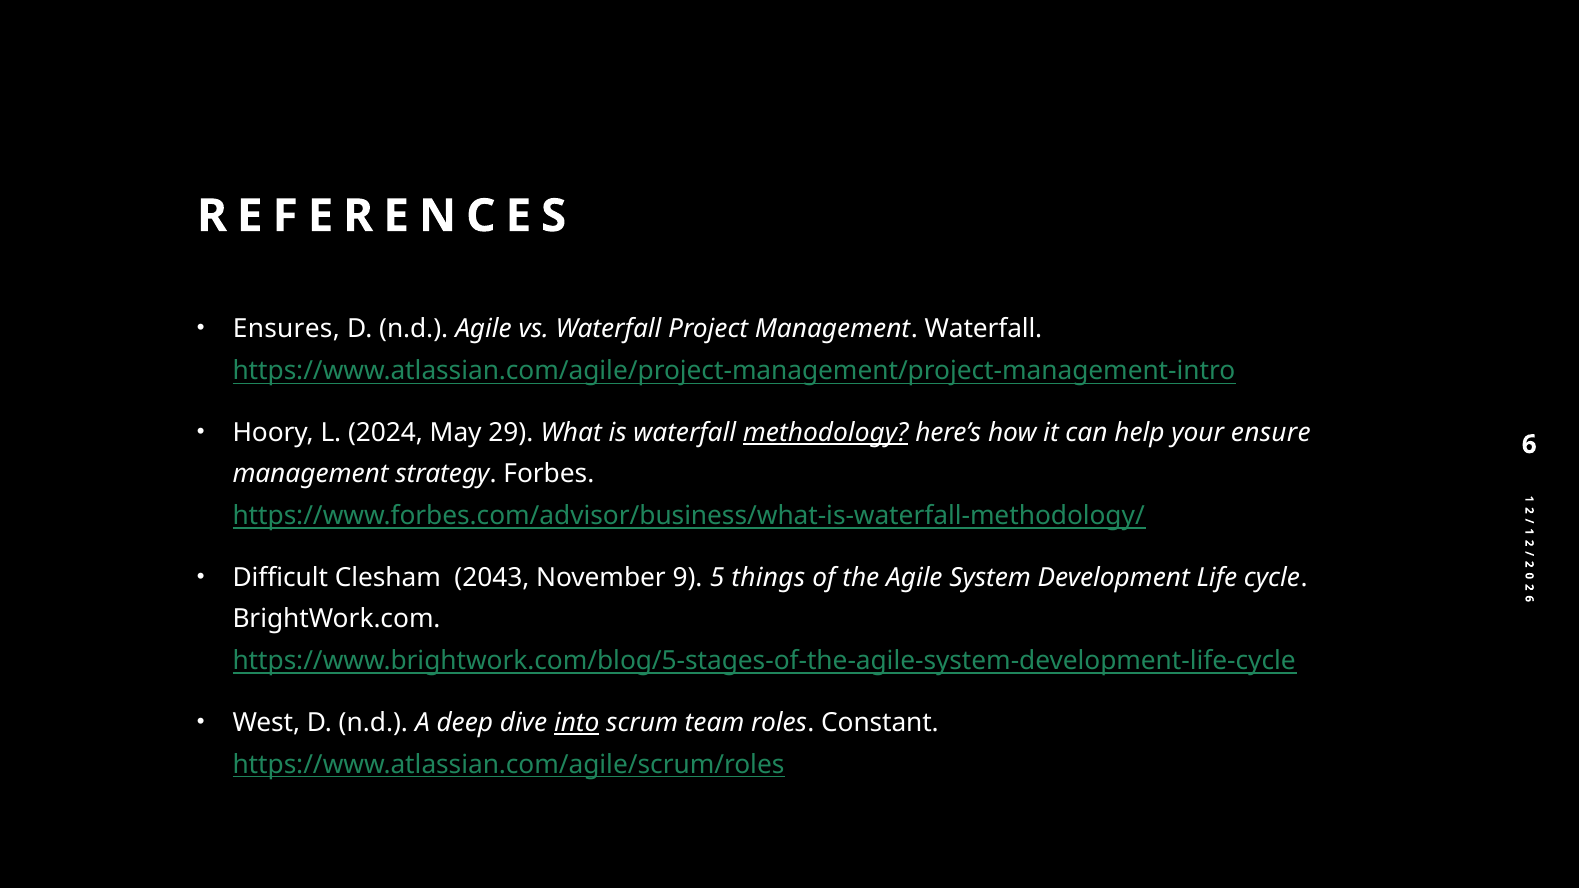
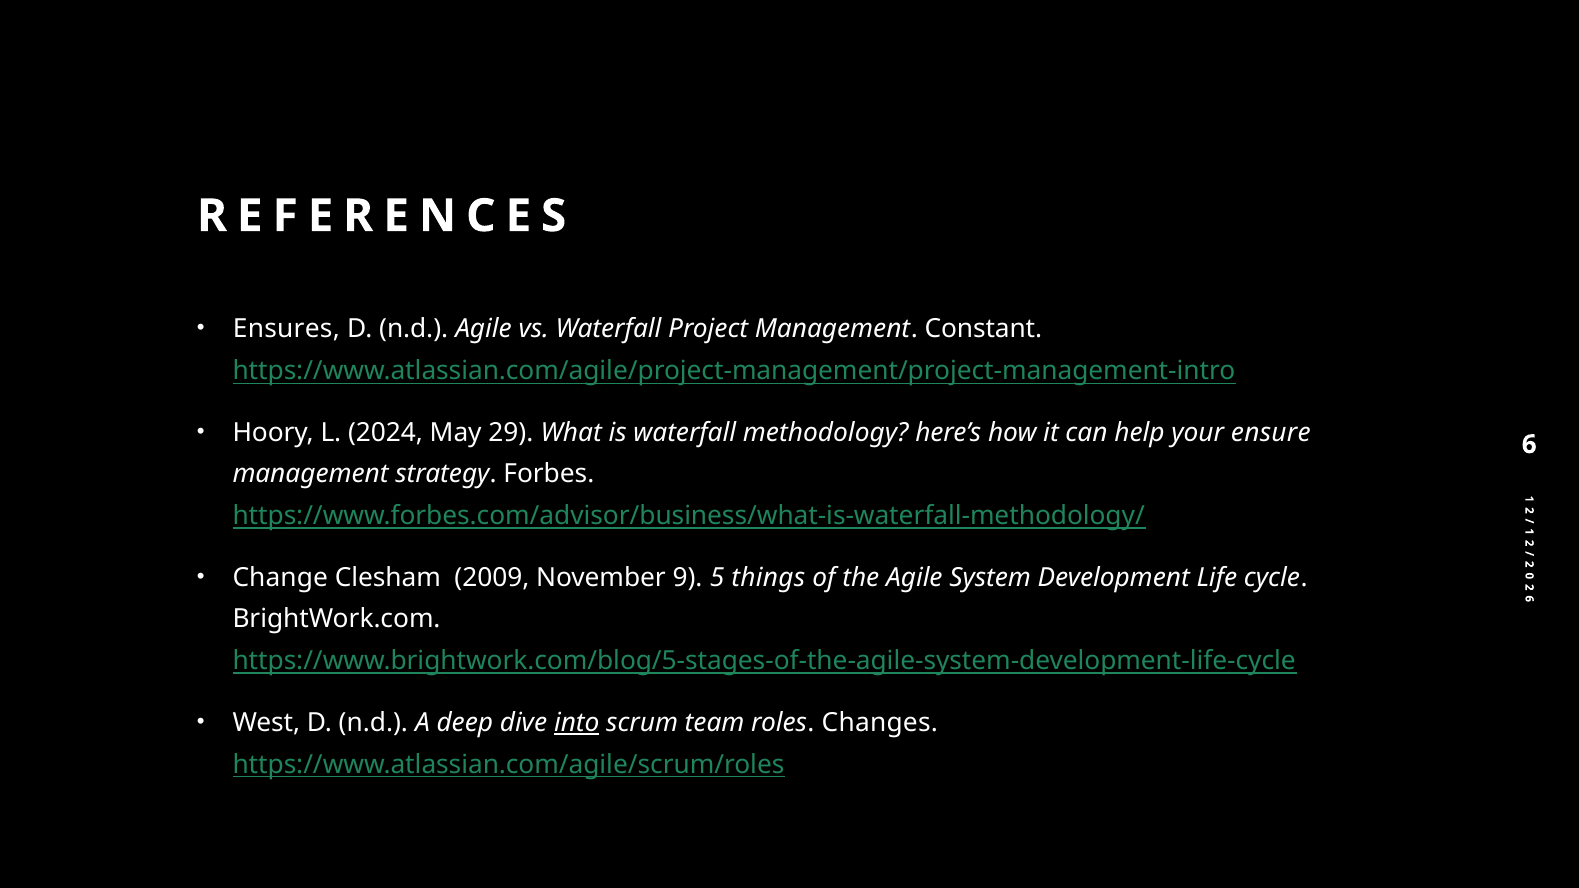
Management Waterfall: Waterfall -> Constant
methodology underline: present -> none
Difficult: Difficult -> Change
2043: 2043 -> 2009
Constant: Constant -> Changes
